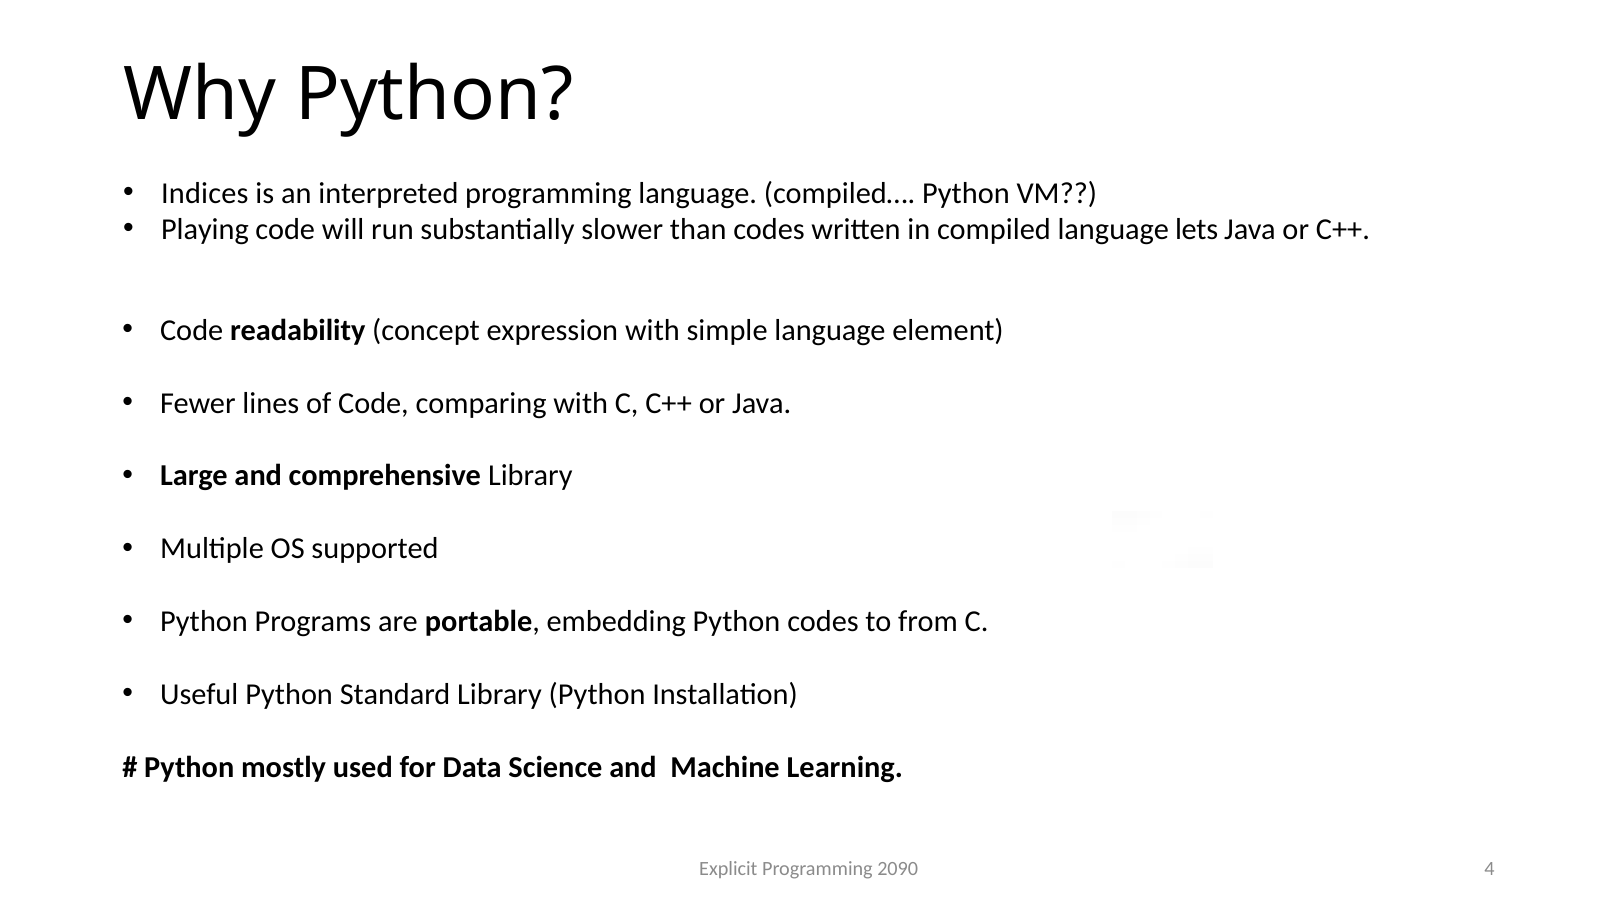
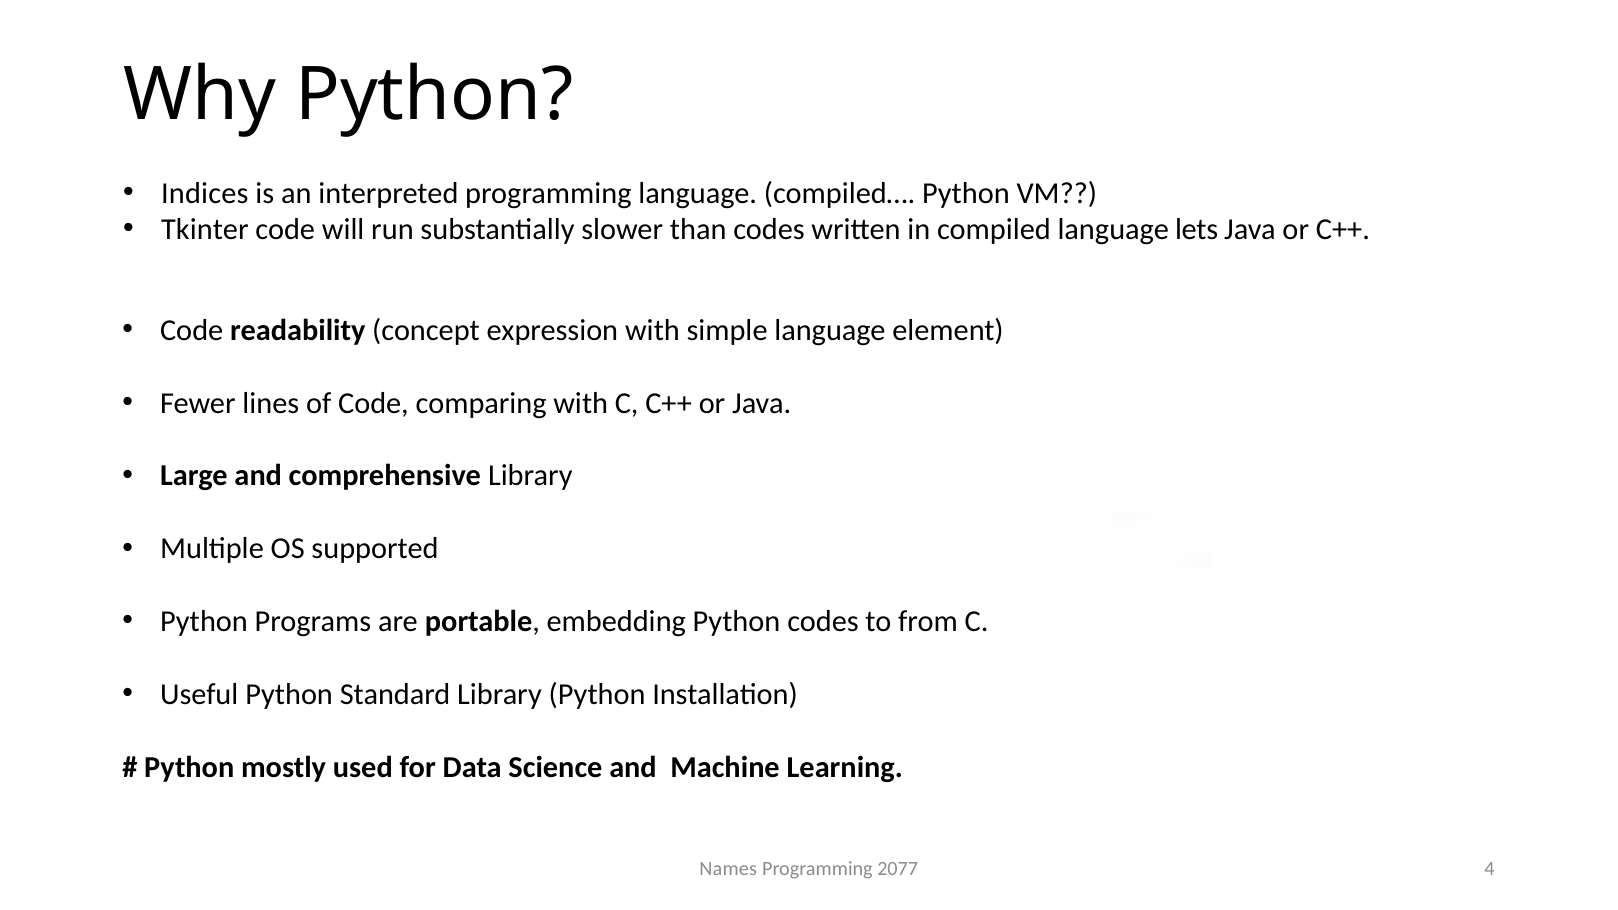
Playing: Playing -> Tkinter
Explicit: Explicit -> Names
2090: 2090 -> 2077
